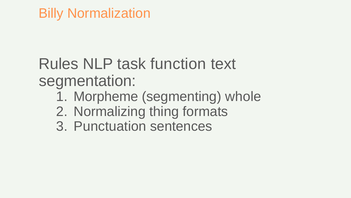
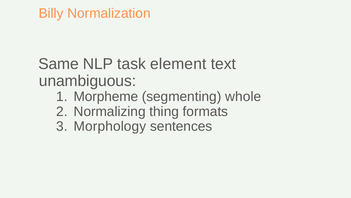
Rules: Rules -> Same
function: function -> element
segmentation: segmentation -> unambiguous
Punctuation: Punctuation -> Morphology
